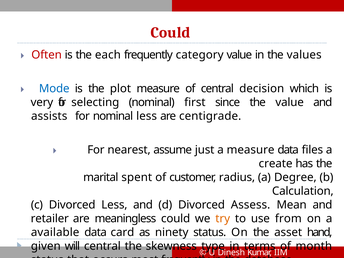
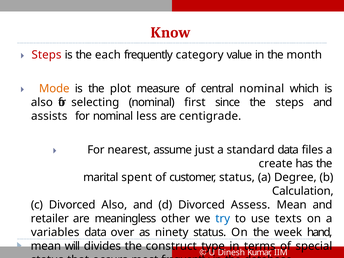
Could at (171, 33): Could -> Know
Often at (47, 55): Often -> Steps
values: values -> month
Mode colour: blue -> orange
central decision: decision -> nominal
very at (42, 102): very -> also
the value: value -> steps
a measure: measure -> standard
customer radius: radius -> status
Divorced Less: Less -> Also
meaningless could: could -> other
try colour: orange -> blue
from: from -> texts
available: available -> variables
card: card -> over
asset: asset -> week
given at (46, 246): given -> mean
will central: central -> divides
skewness: skewness -> construct
month: month -> special
